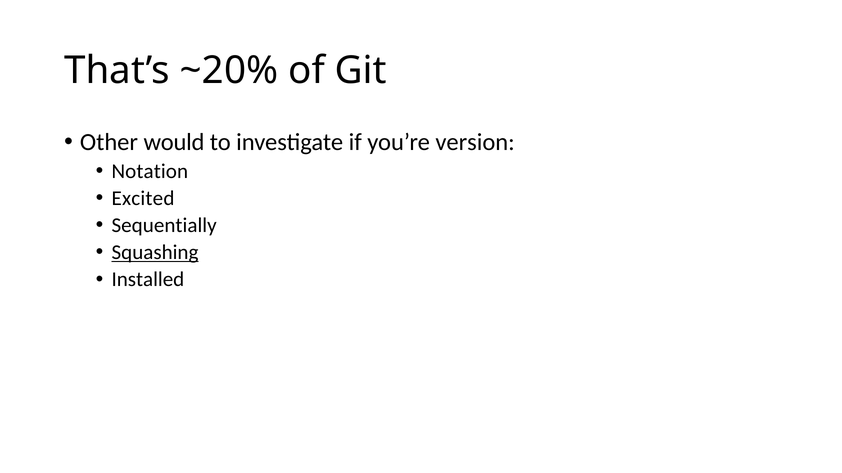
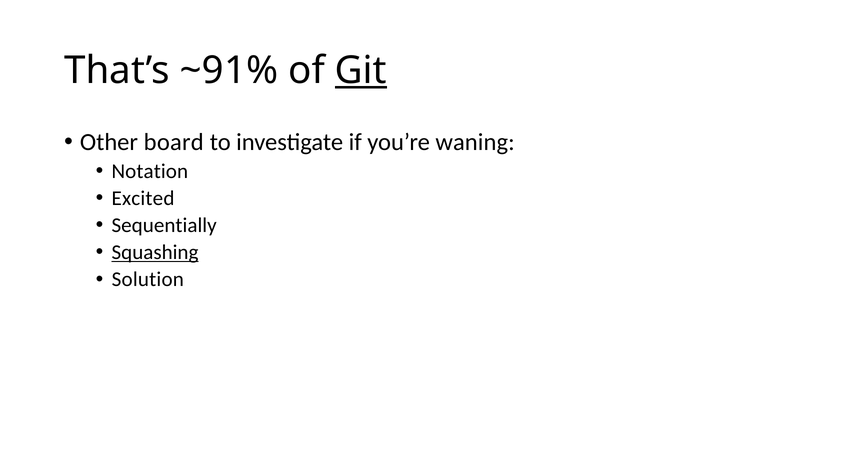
~20%: ~20% -> ~91%
Git underline: none -> present
would: would -> board
version: version -> waning
Installed: Installed -> Solution
